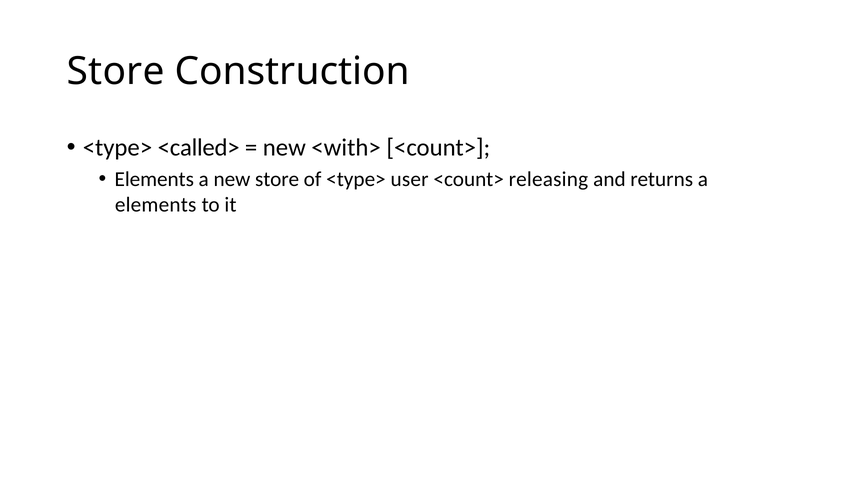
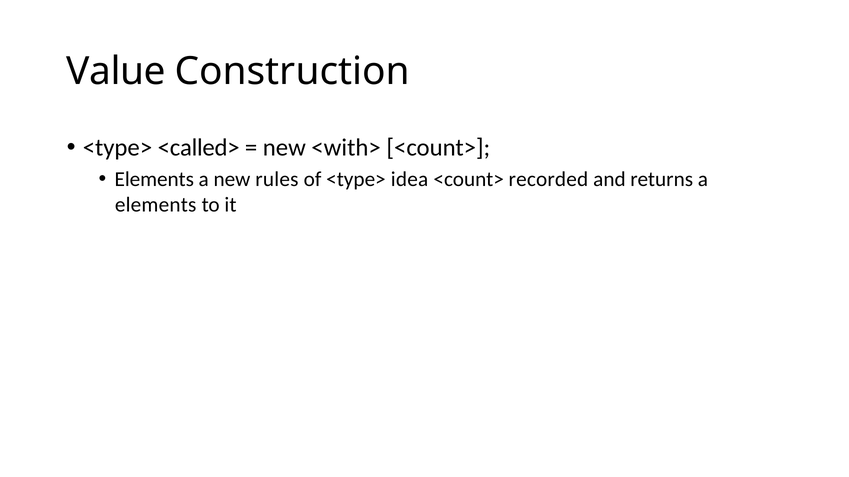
Store at (116, 71): Store -> Value
new store: store -> rules
user: user -> idea
releasing: releasing -> recorded
